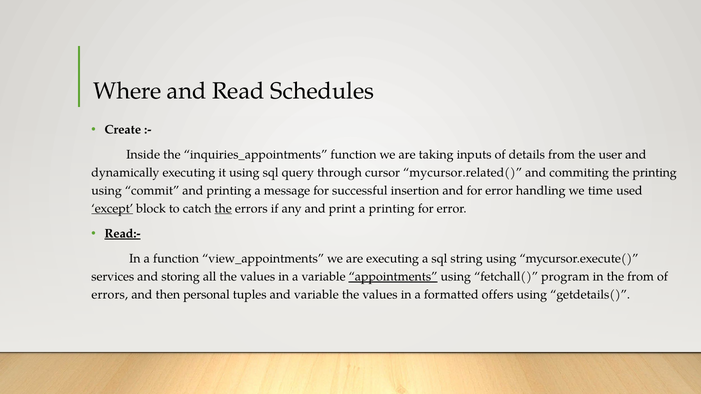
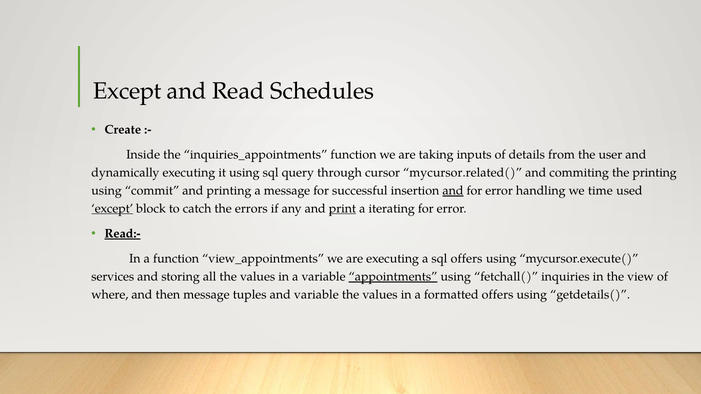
Where at (127, 91): Where -> Except
and at (453, 191) underline: none -> present
the at (223, 209) underline: present -> none
print underline: none -> present
a printing: printing -> iterating
sql string: string -> offers
program: program -> inquiries
the from: from -> view
errors at (110, 295): errors -> where
then personal: personal -> message
